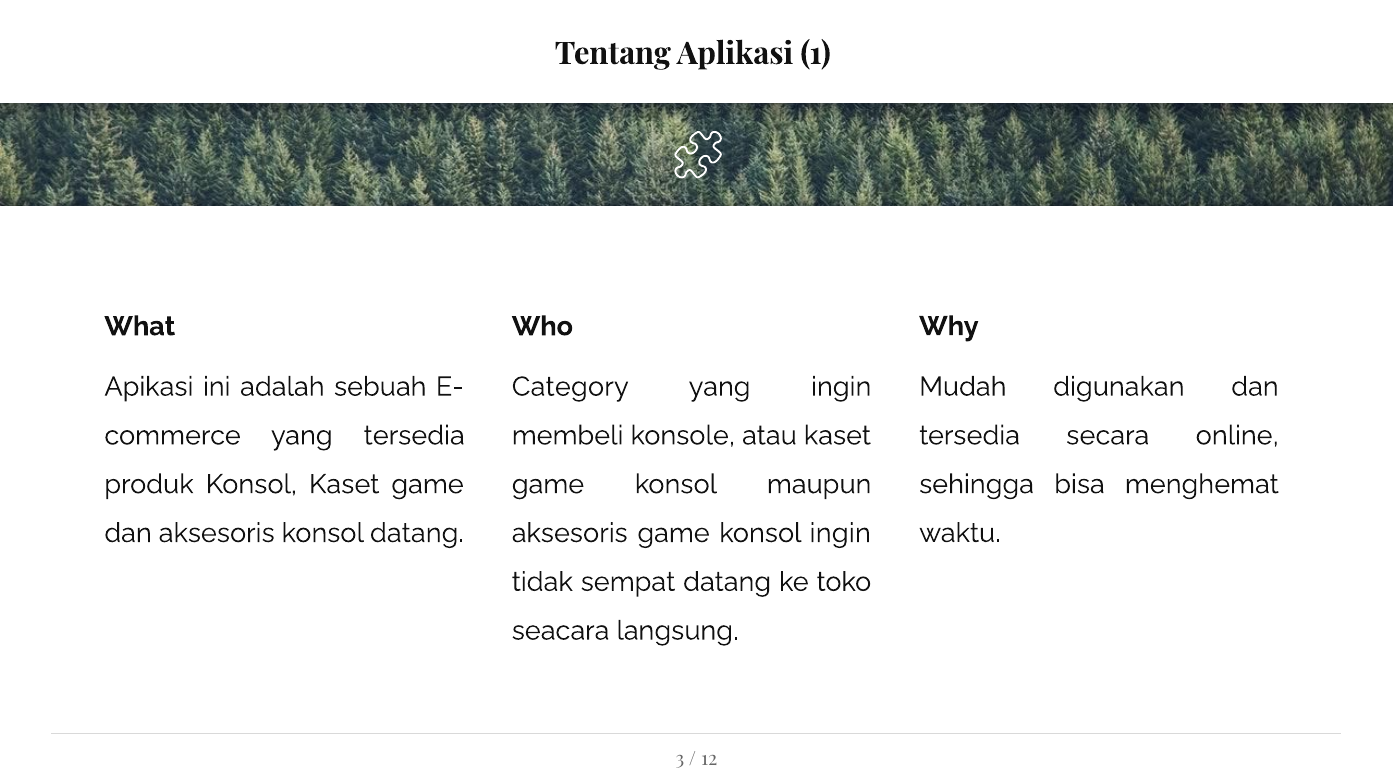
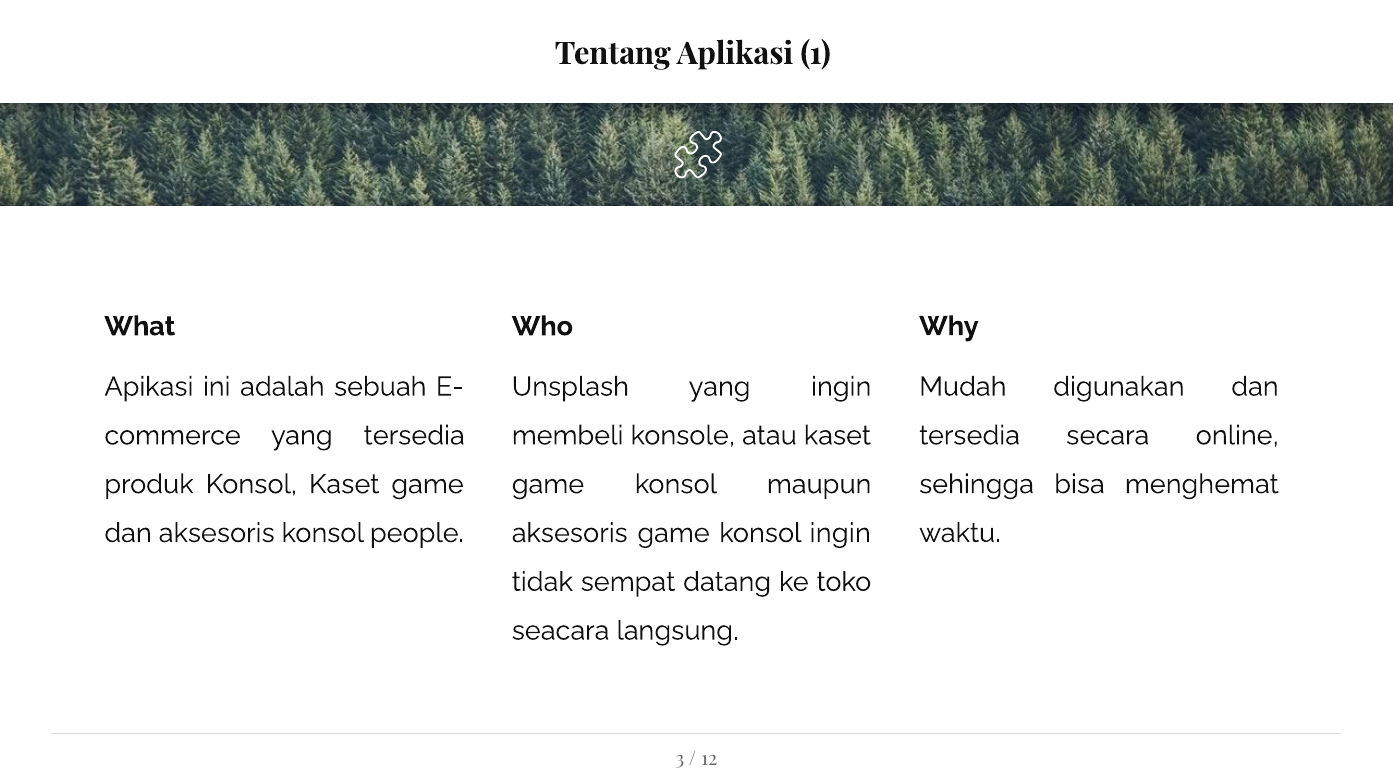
Category: Category -> Unsplash
konsol datang: datang -> people
